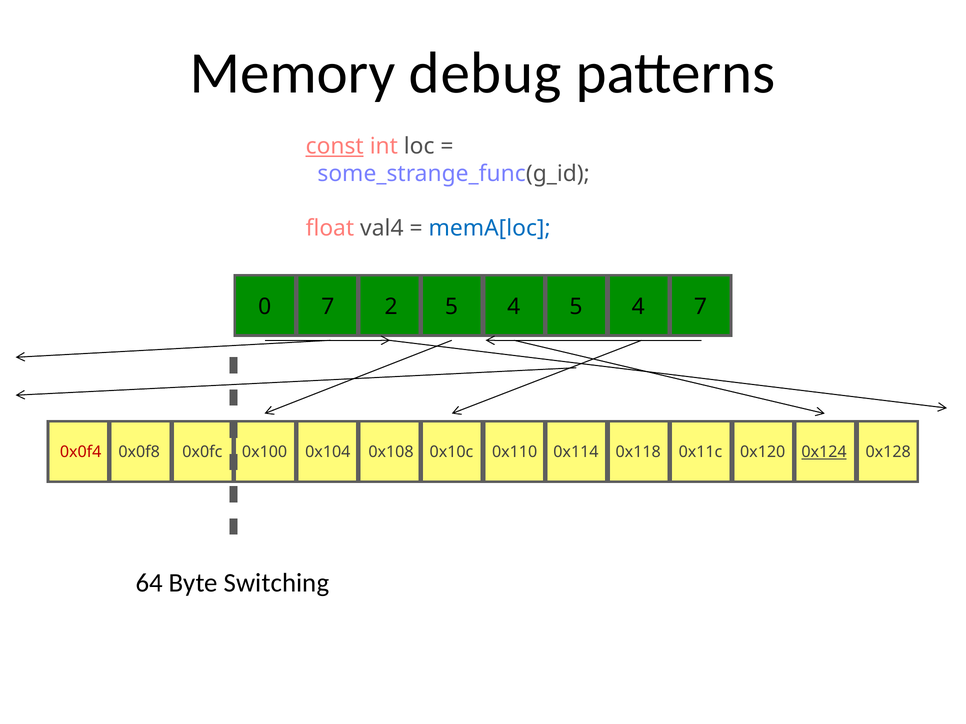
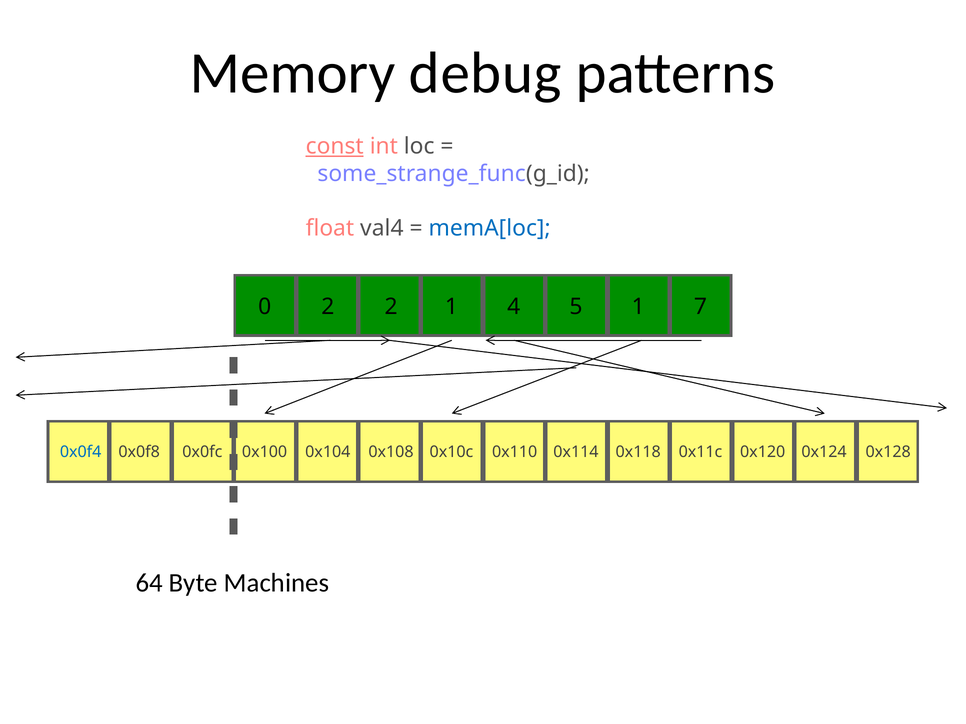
0 7: 7 -> 2
2 5: 5 -> 1
4 5 4: 4 -> 1
0x0f4 colour: red -> blue
0x124 underline: present -> none
Switching: Switching -> Machines
